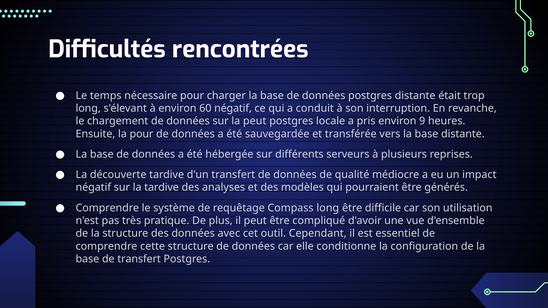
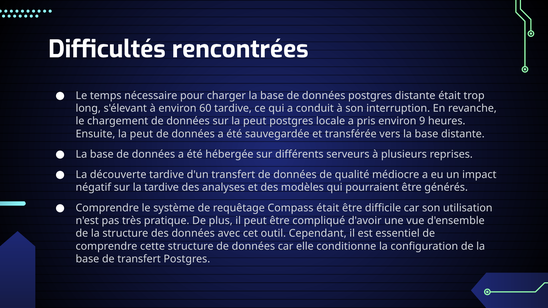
60 négatif: négatif -> tardive
Ensuite la pour: pour -> peut
Compass long: long -> était
